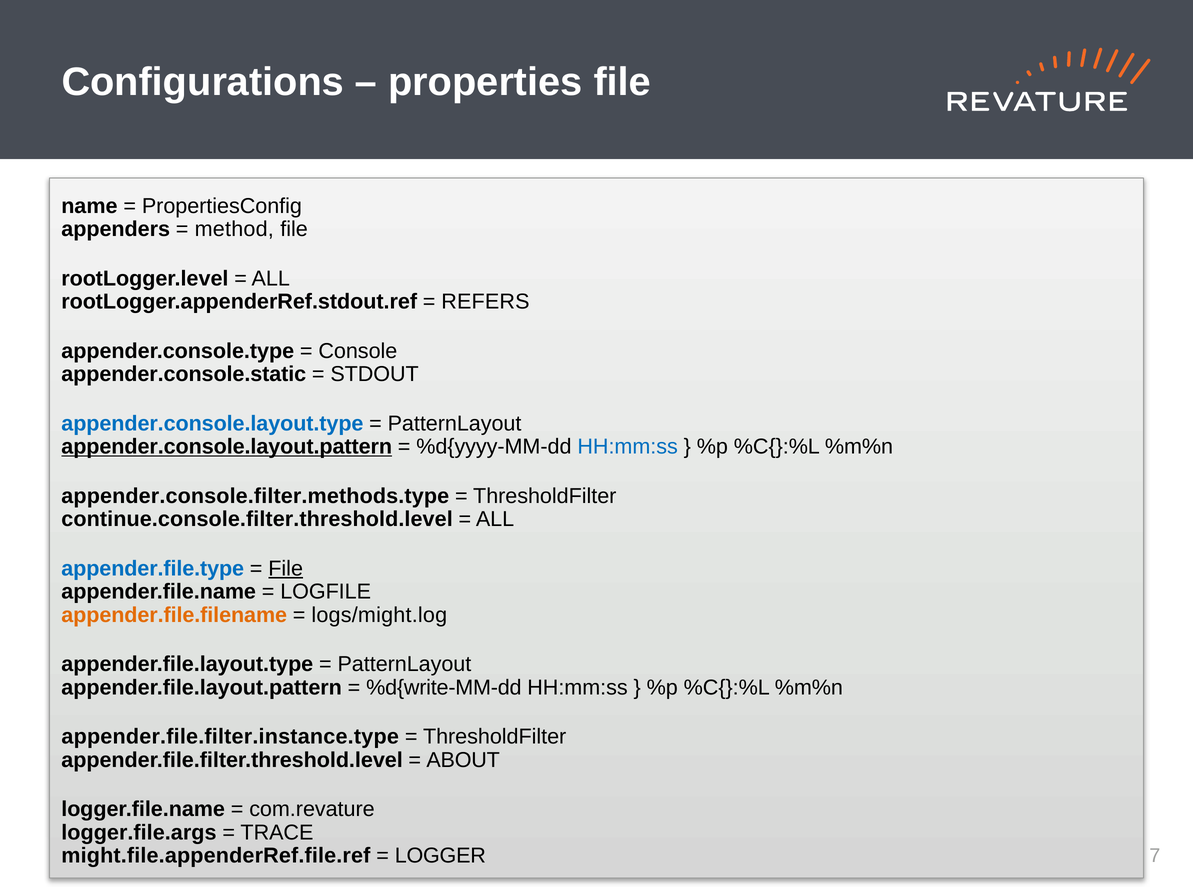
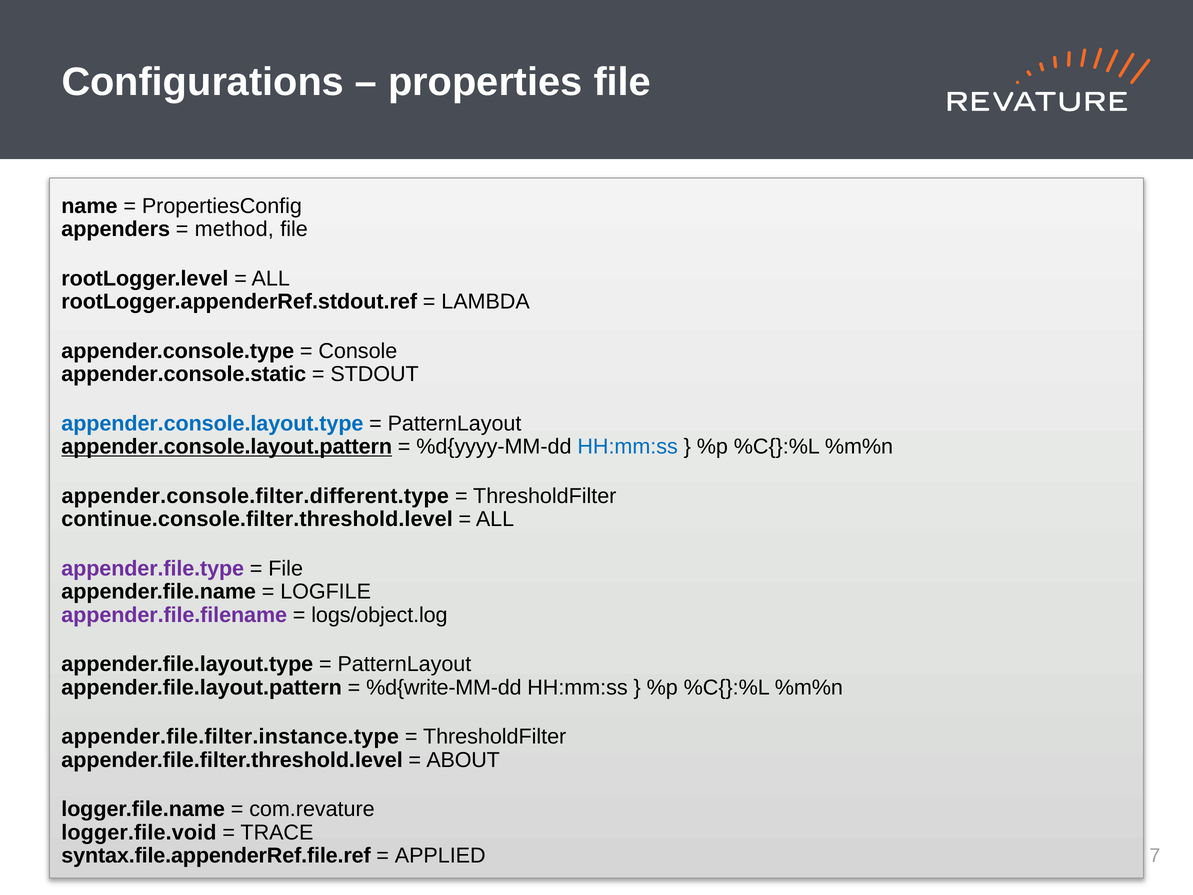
REFERS: REFERS -> LAMBDA
appender.console.filter.methods.type: appender.console.filter.methods.type -> appender.console.filter.different.type
appender.file.type colour: blue -> purple
File at (286, 568) underline: present -> none
appender.file.filename colour: orange -> purple
logs/might.log: logs/might.log -> logs/object.log
logger.file.args: logger.file.args -> logger.file.void
might.file.appenderRef.file.ref: might.file.appenderRef.file.ref -> syntax.file.appenderRef.file.ref
LOGGER: LOGGER -> APPLIED
